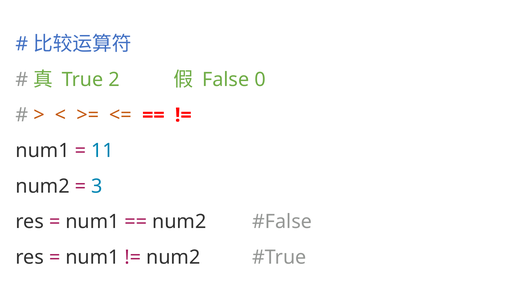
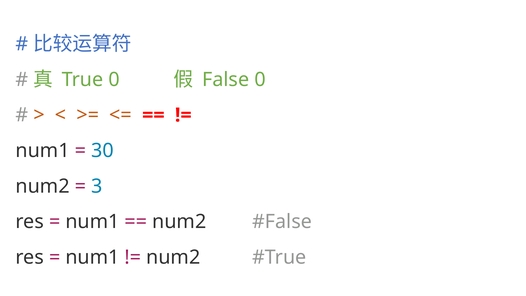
True 2: 2 -> 0
11: 11 -> 30
